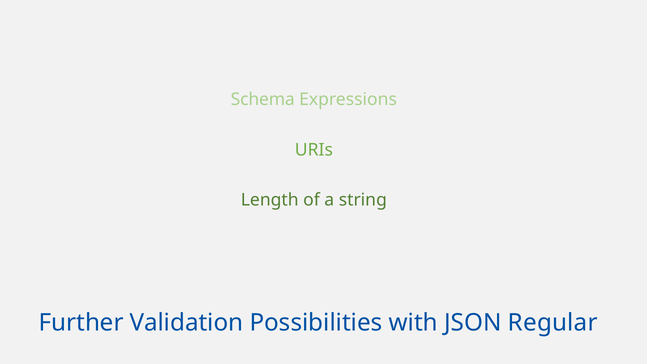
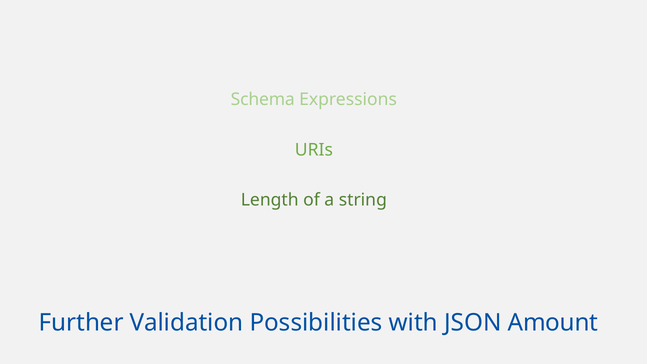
Regular: Regular -> Amount
